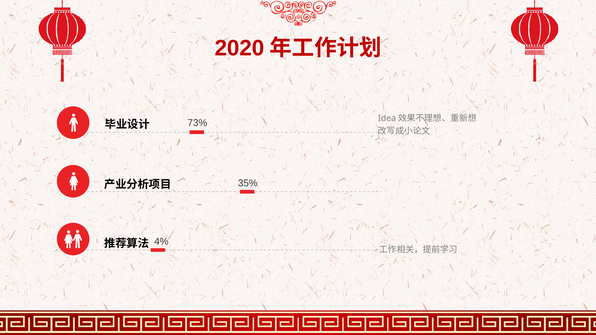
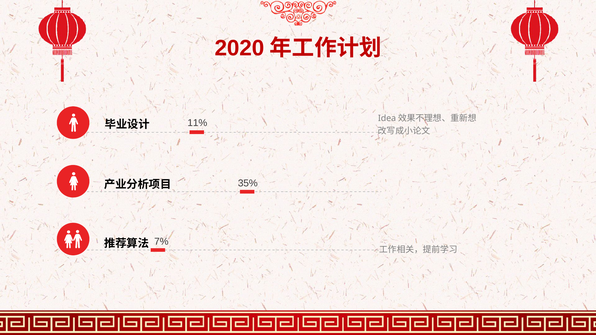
73%: 73% -> 11%
4%: 4% -> 7%
